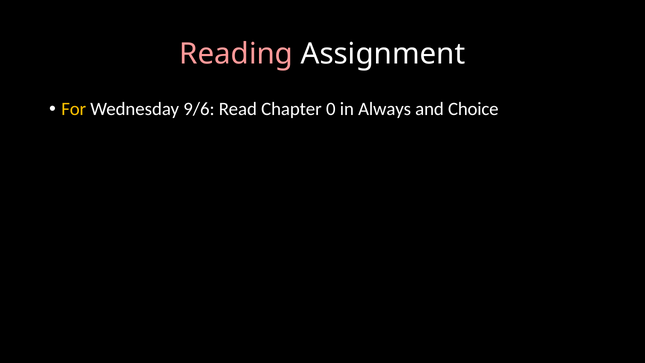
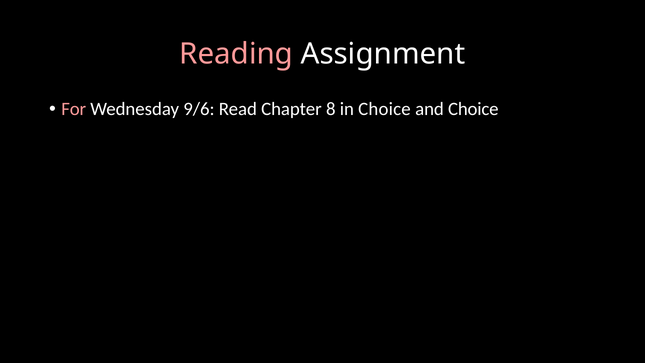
For colour: yellow -> pink
0: 0 -> 8
in Always: Always -> Choice
